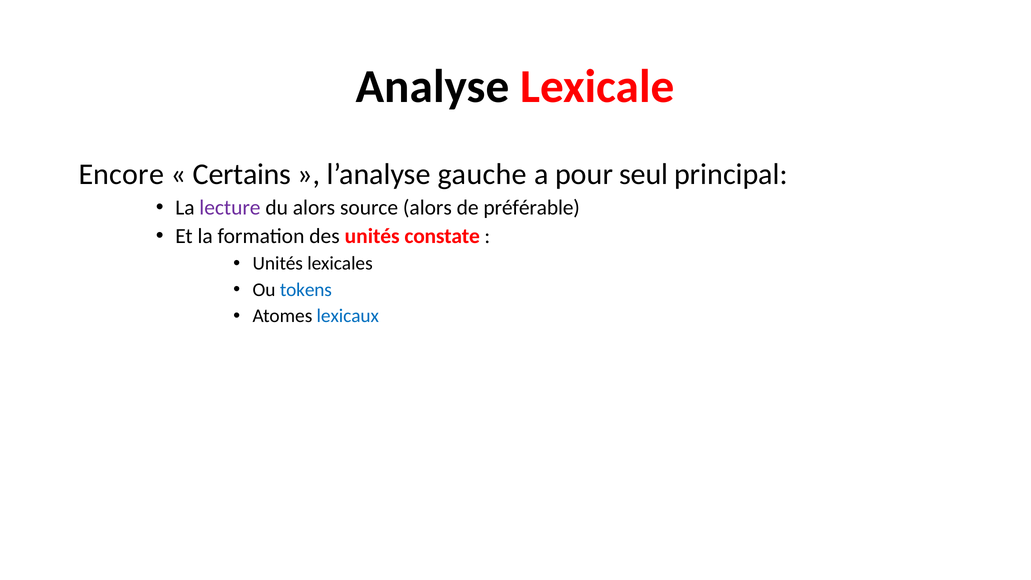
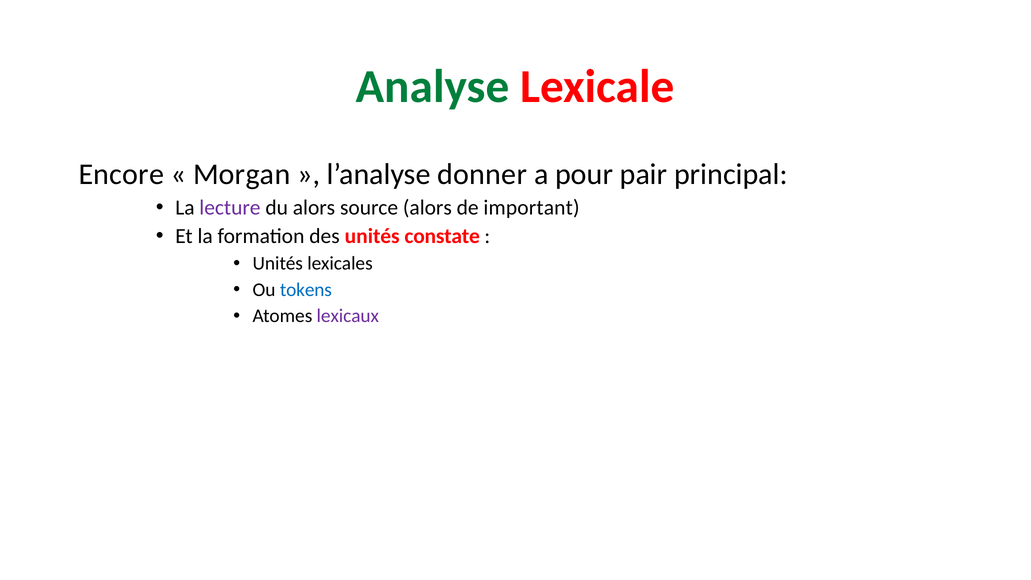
Analyse colour: black -> green
Certains: Certains -> Morgan
gauche: gauche -> donner
seul: seul -> pair
préférable: préférable -> important
lexicaux colour: blue -> purple
